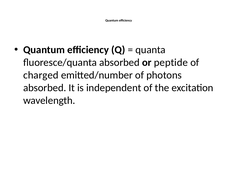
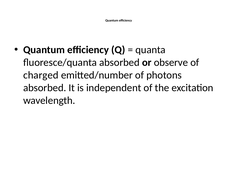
peptide: peptide -> observe
